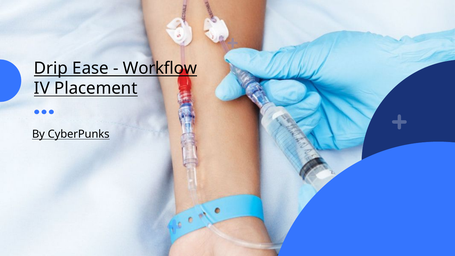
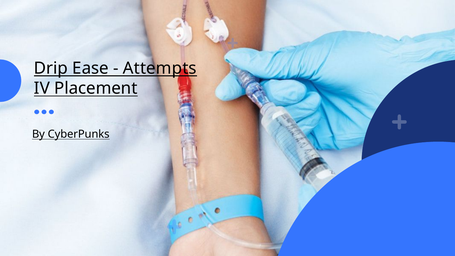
Workflow: Workflow -> Attempts
